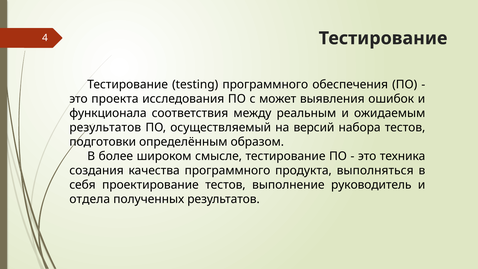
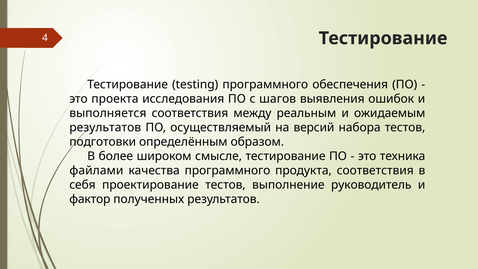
может: может -> шагов
функционала: функционала -> выполняется
создания: создания -> файлами
продукта выполняться: выполняться -> соответствия
отдела: отдела -> фактор
